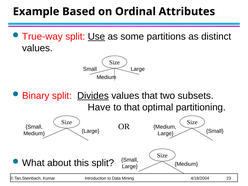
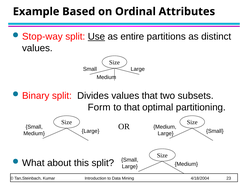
True-way: True-way -> Stop-way
some: some -> entire
Divides underline: present -> none
Have: Have -> Form
